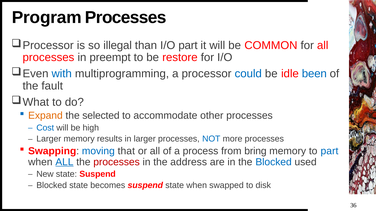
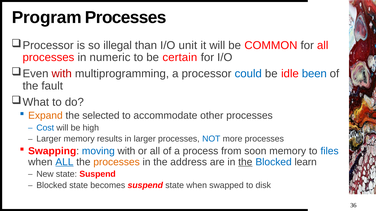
I/O part: part -> unit
preempt: preempt -> numeric
restore: restore -> certain
with at (62, 74) colour: blue -> red
moving that: that -> with
bring: bring -> soon
to part: part -> files
processes at (117, 162) colour: red -> orange
the at (245, 162) underline: none -> present
used: used -> learn
